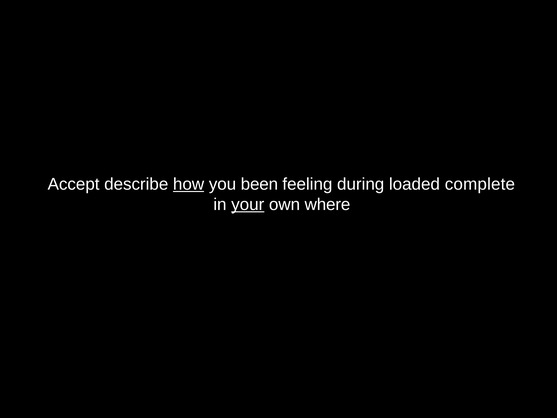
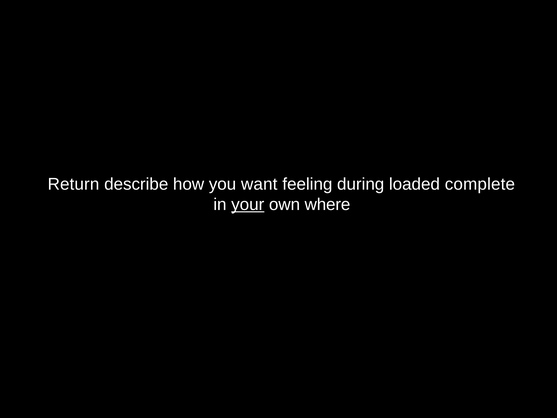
Accept: Accept -> Return
how underline: present -> none
been: been -> want
